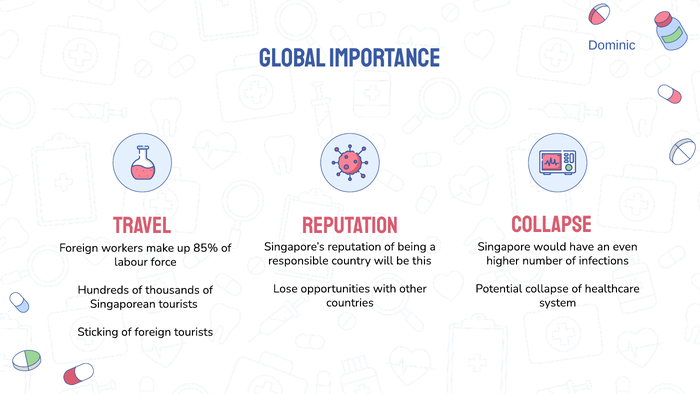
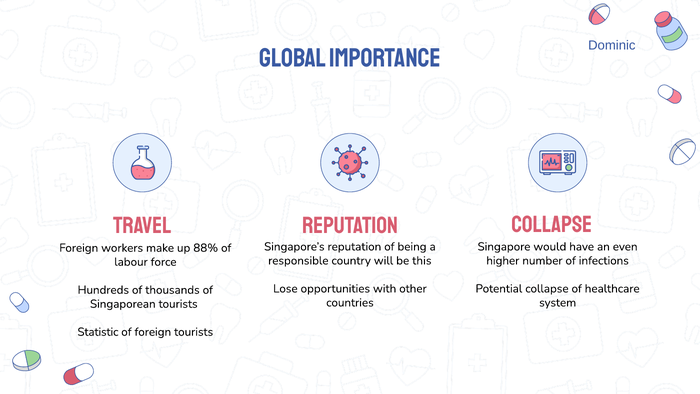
85%: 85% -> 88%
Sticking: Sticking -> Statistic
